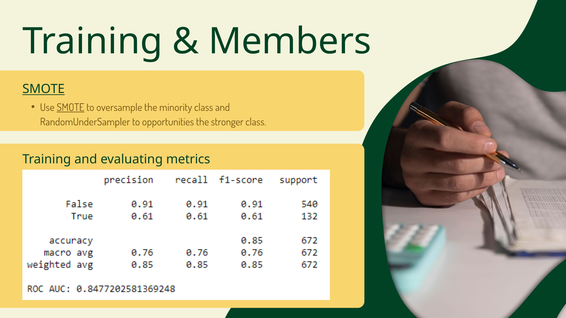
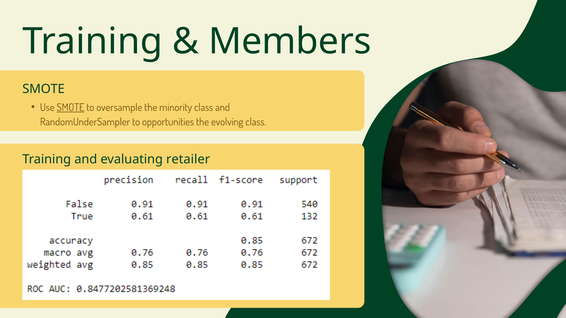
SMOTE at (44, 89) underline: present -> none
stronger: stronger -> evolving
metrics: metrics -> retailer
